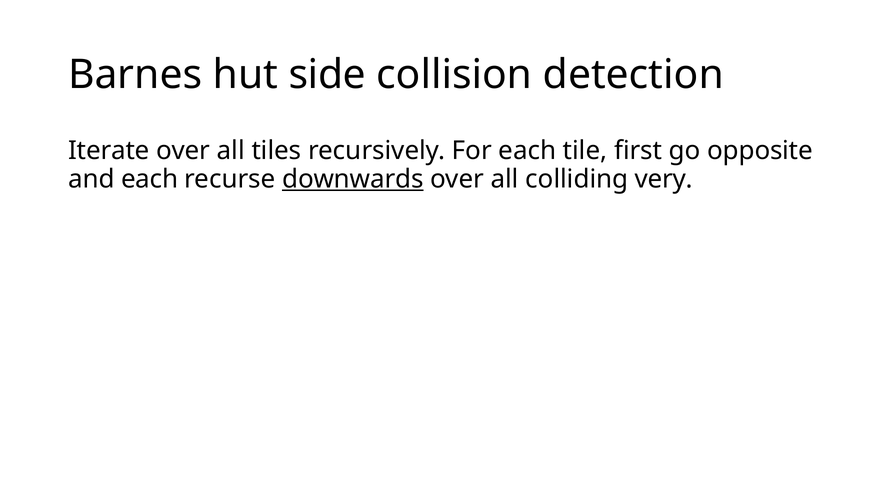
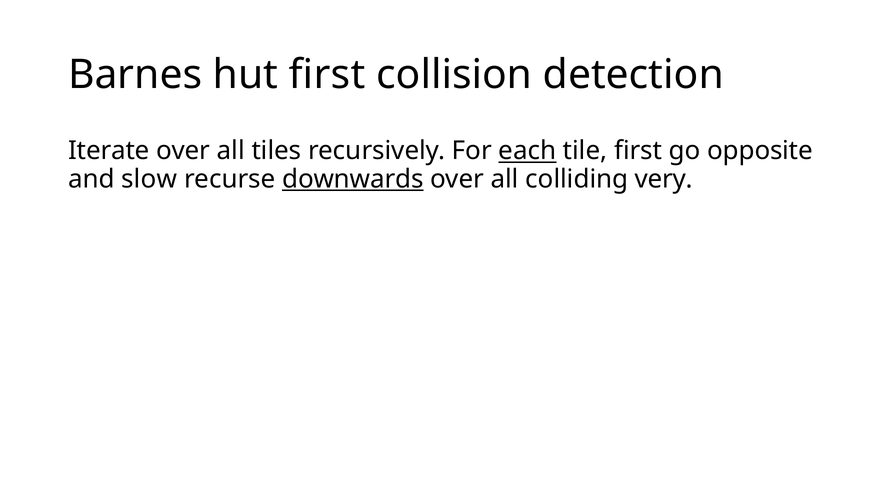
hut side: side -> first
each at (527, 151) underline: none -> present
and each: each -> slow
